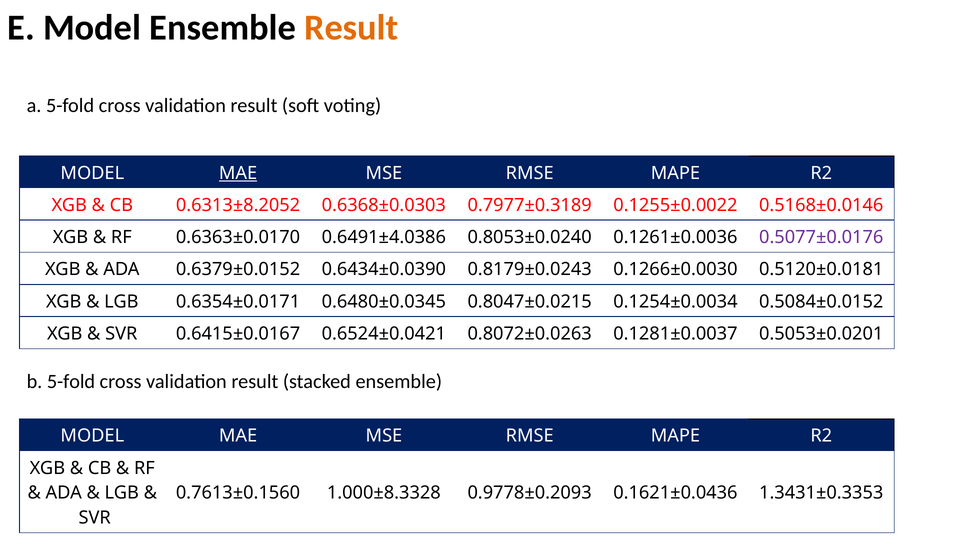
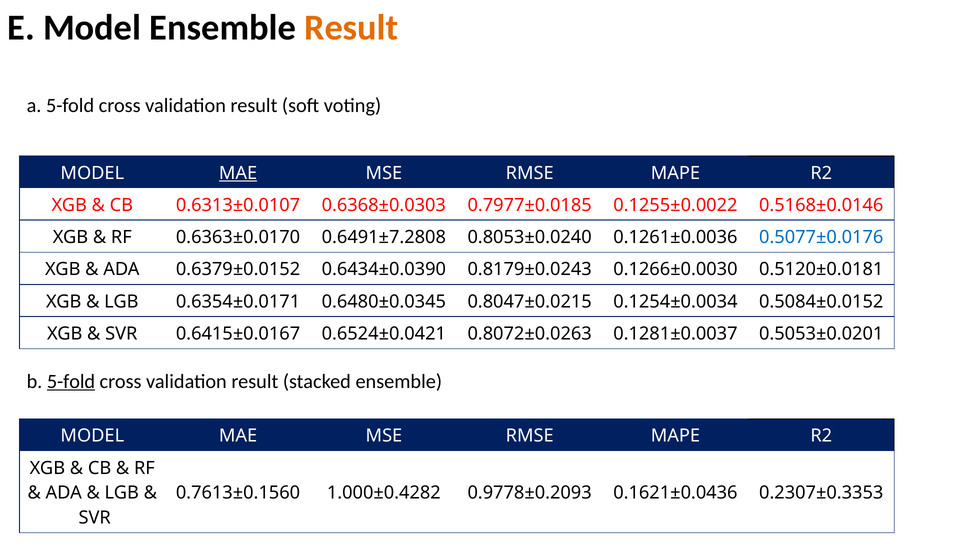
0.6313±8.2052: 0.6313±8.2052 -> 0.6313±0.0107
0.7977±0.3189: 0.7977±0.3189 -> 0.7977±0.0185
0.6491±4.0386: 0.6491±4.0386 -> 0.6491±7.2808
0.5077±0.0176 colour: purple -> blue
5-fold at (71, 381) underline: none -> present
1.000±8.3328: 1.000±8.3328 -> 1.000±0.4282
1.3431±0.3353: 1.3431±0.3353 -> 0.2307±0.3353
